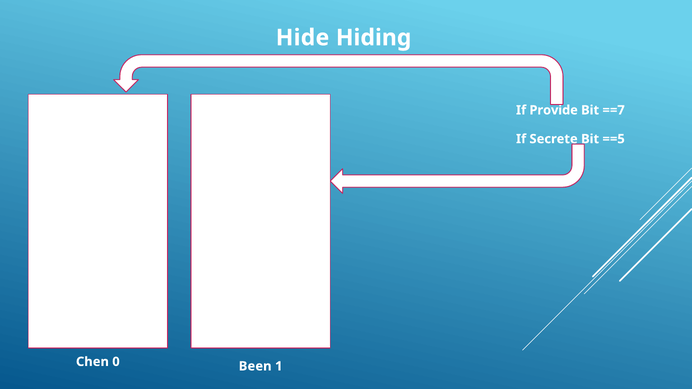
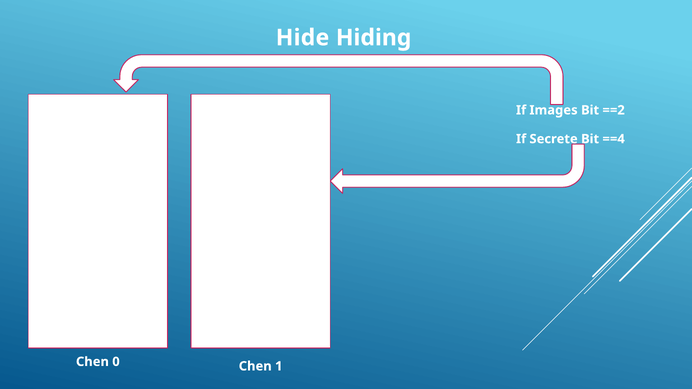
Provide: Provide -> Images
==7: ==7 -> ==2
==5: ==5 -> ==4
Been at (255, 366): Been -> Chen
